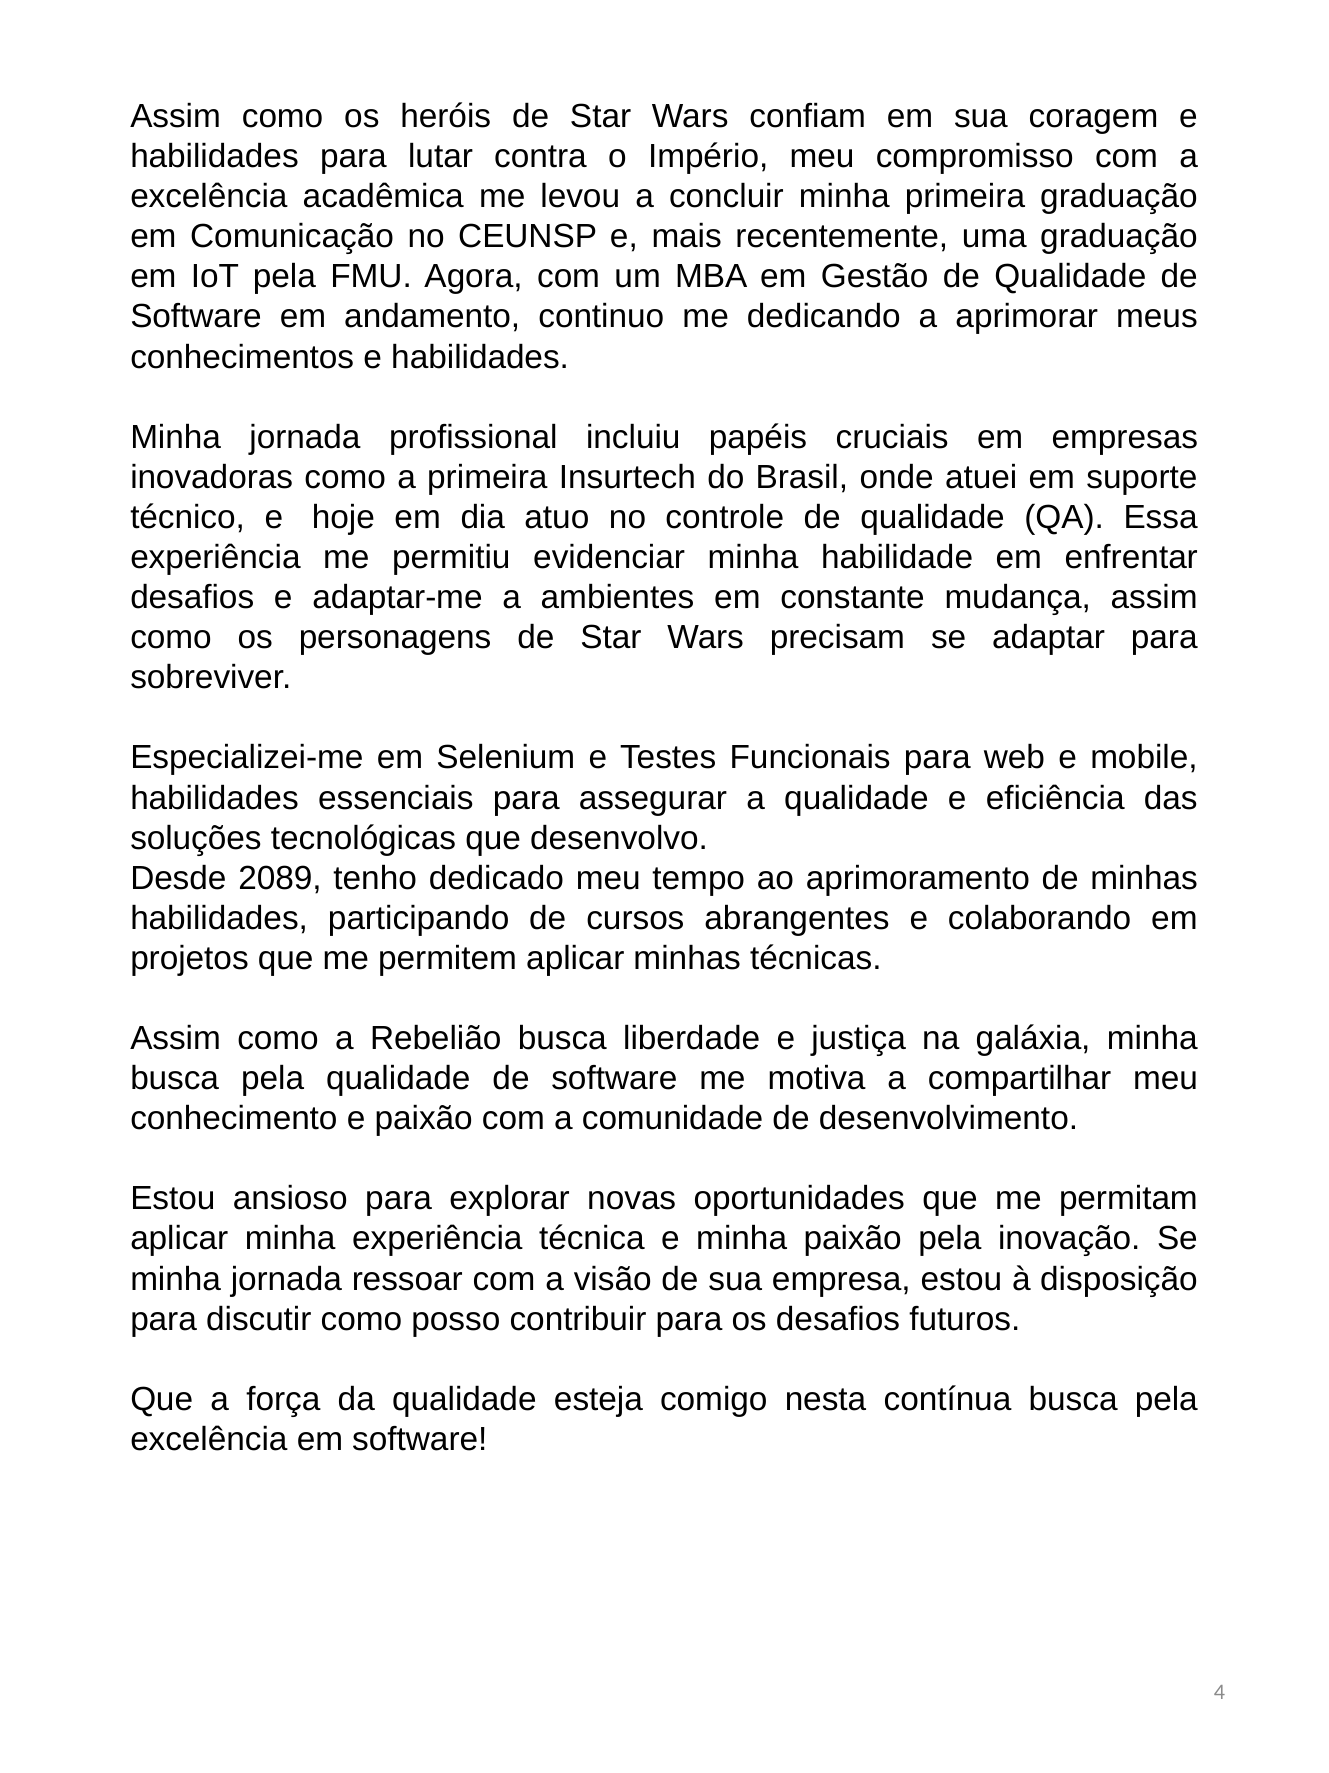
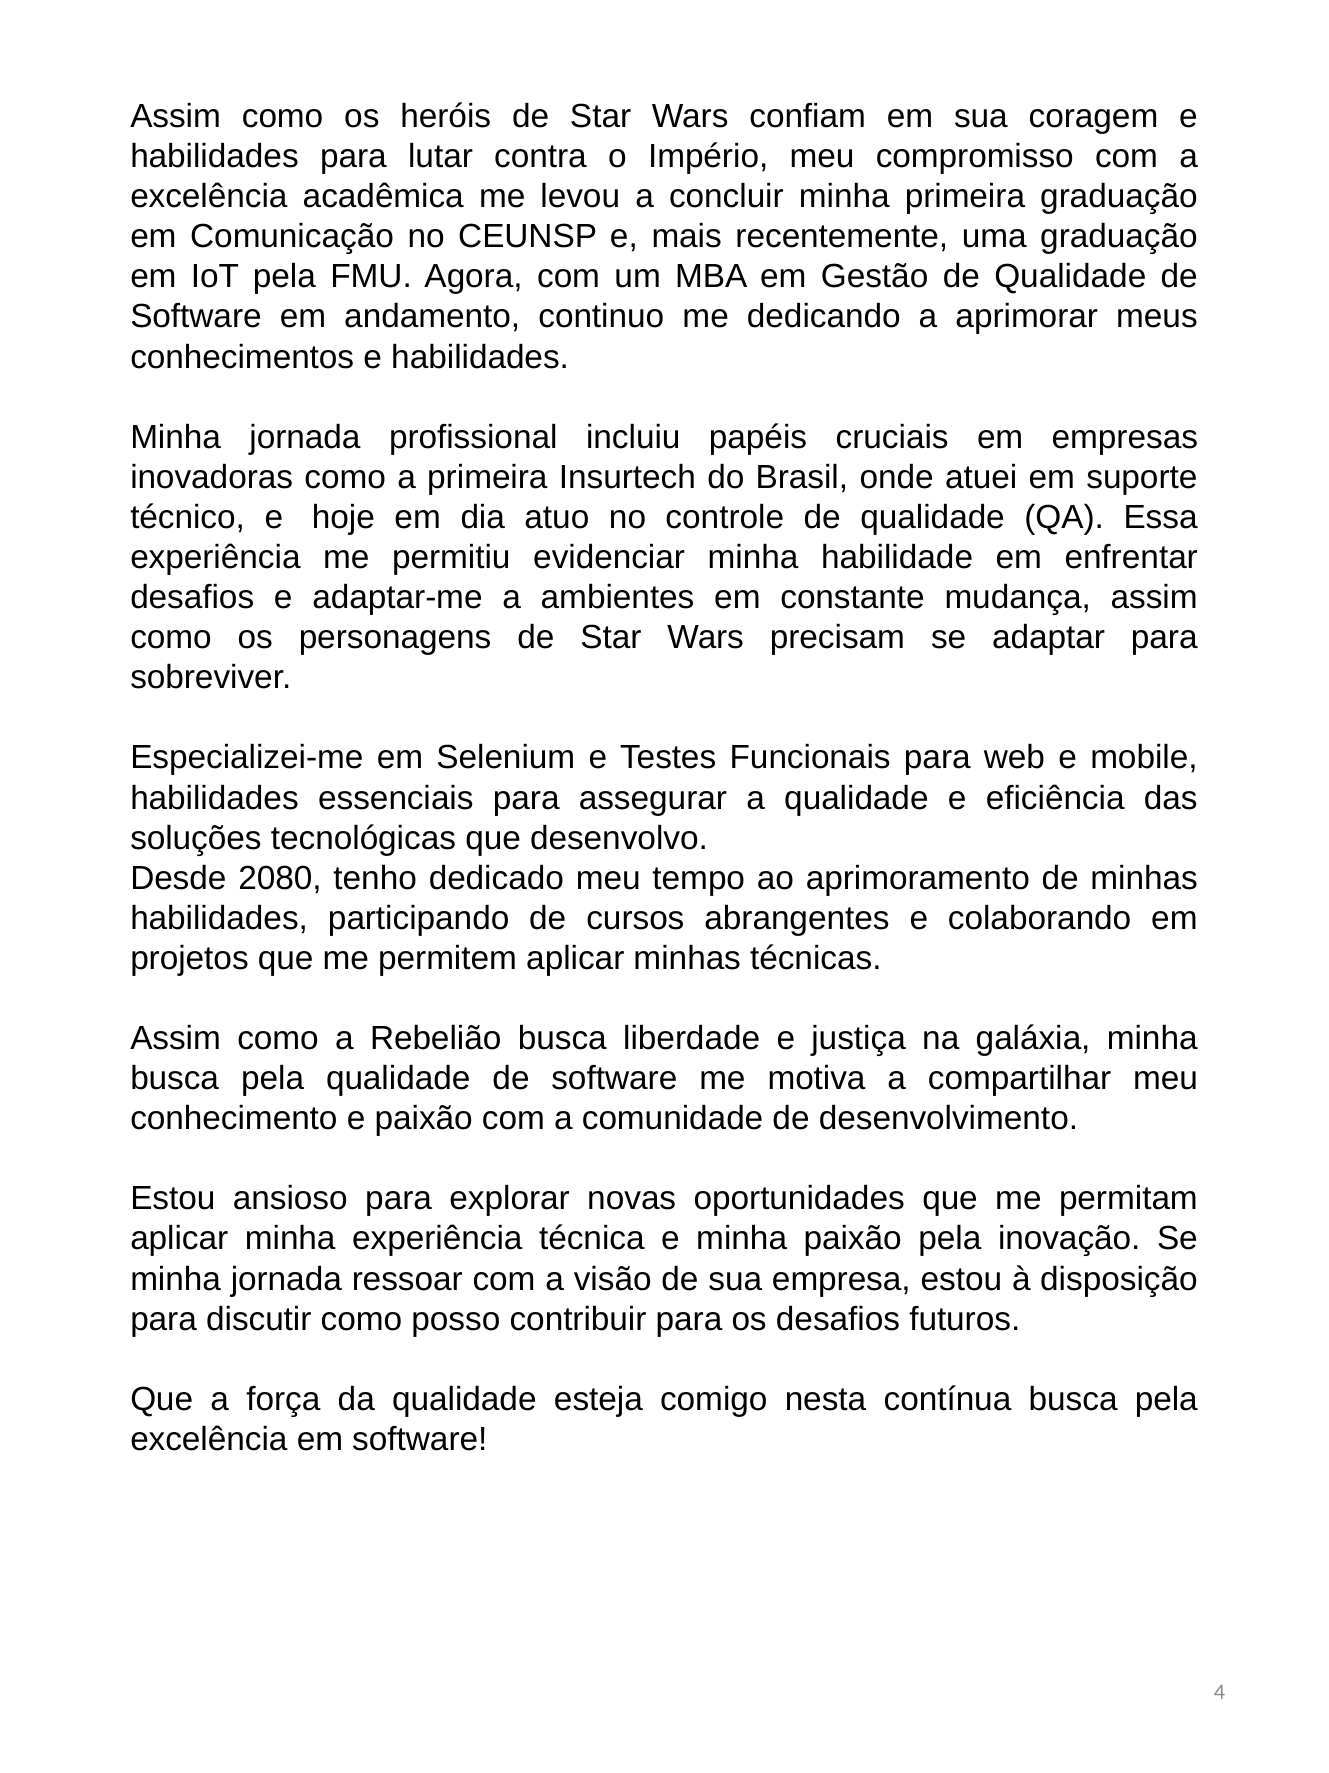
2089: 2089 -> 2080
